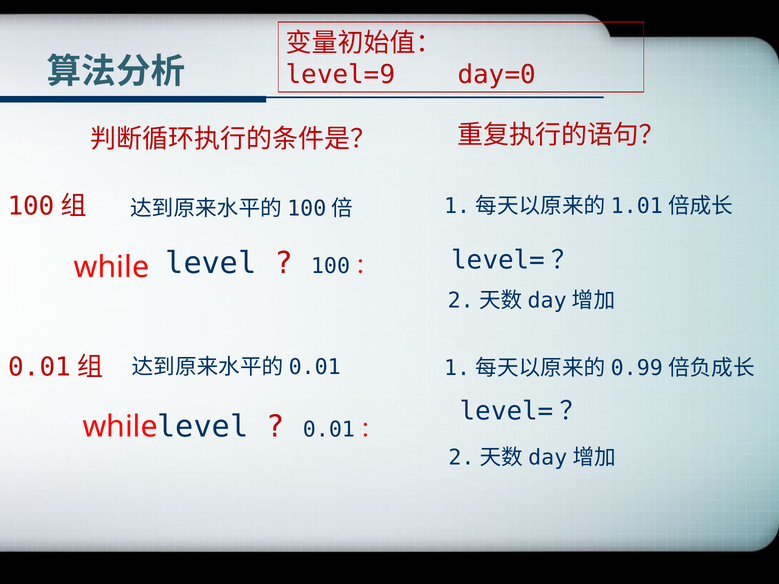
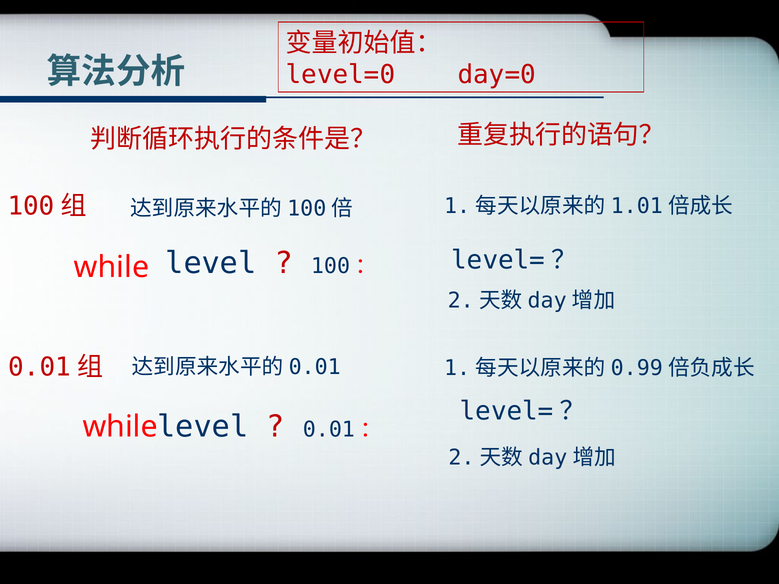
level=9: level=9 -> level=0
